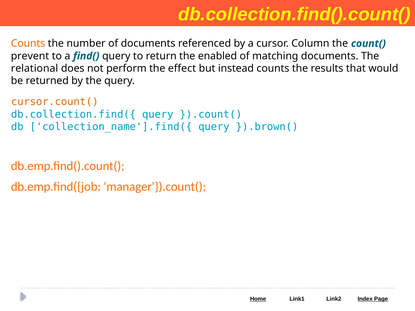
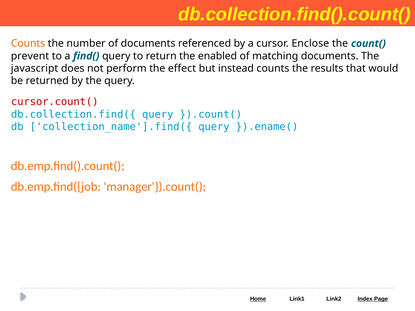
Column: Column -> Enclose
relational: relational -> javascript
cursor.count( colour: orange -> red
}).brown(: }).brown( -> }).ename(
